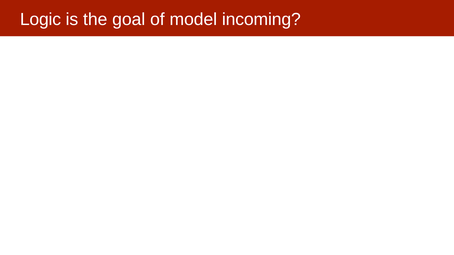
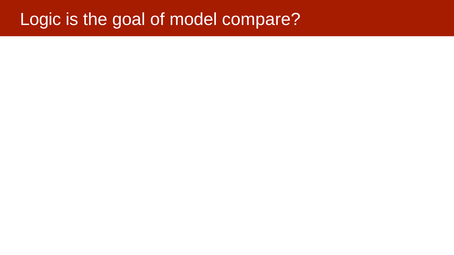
incoming: incoming -> compare
